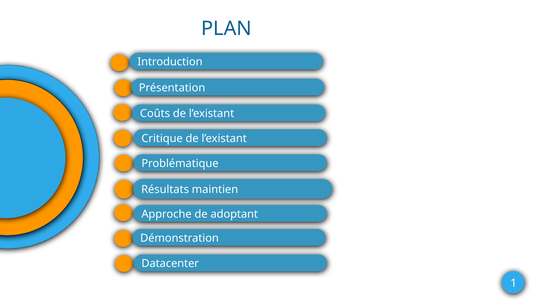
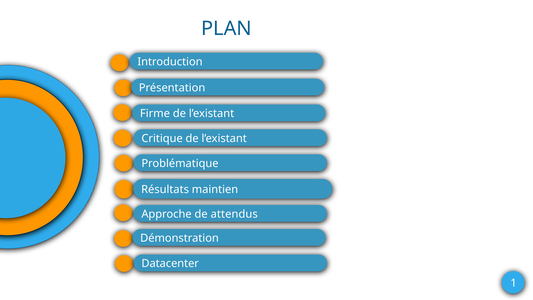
Coûts: Coûts -> Firme
adoptant: adoptant -> attendus
